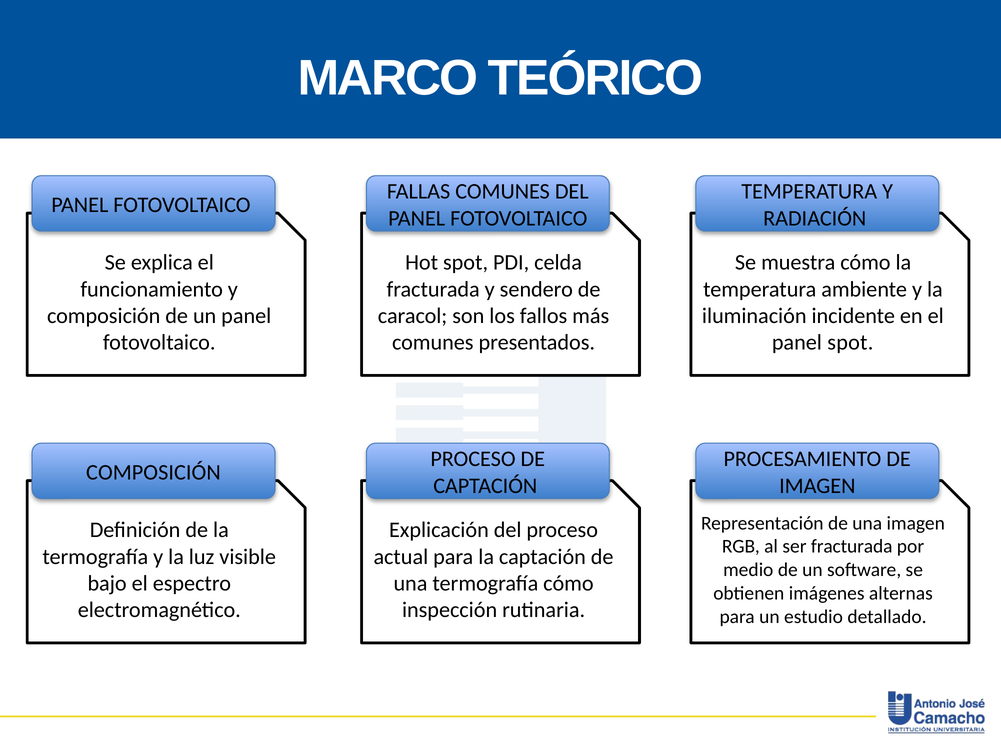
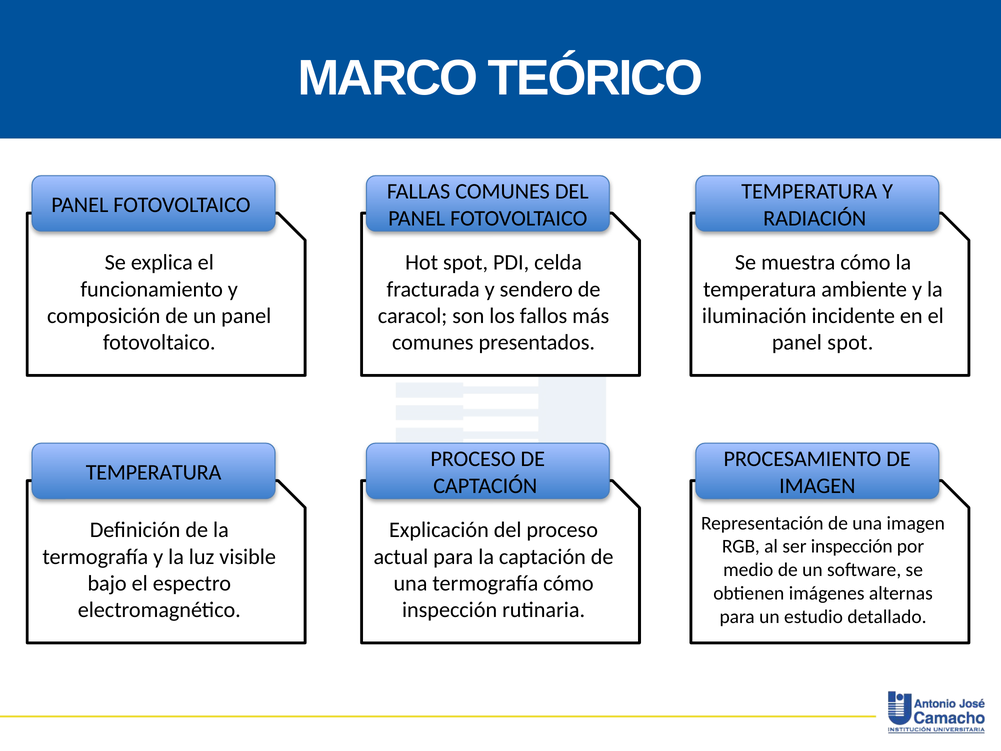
COMPOSICIÓN at (153, 472): COMPOSICIÓN -> TEMPERATURA
ser fracturada: fracturada -> inspección
